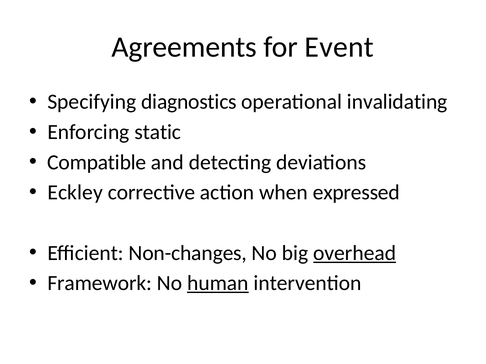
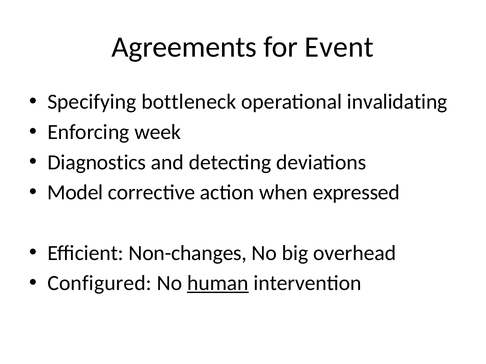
diagnostics: diagnostics -> bottleneck
static: static -> week
Compatible: Compatible -> Diagnostics
Eckley: Eckley -> Model
overhead underline: present -> none
Framework: Framework -> Configured
